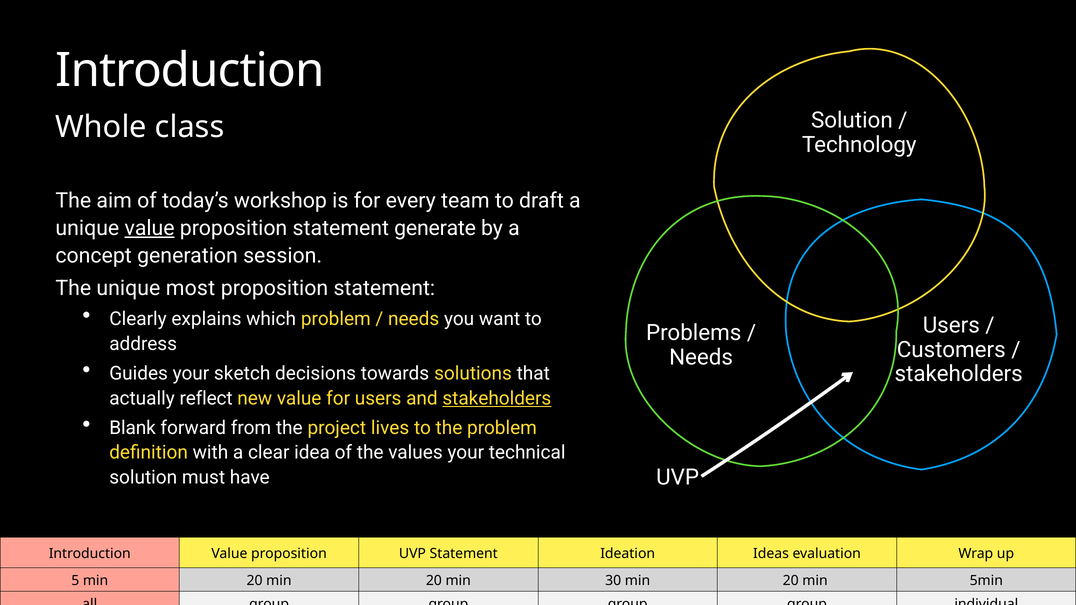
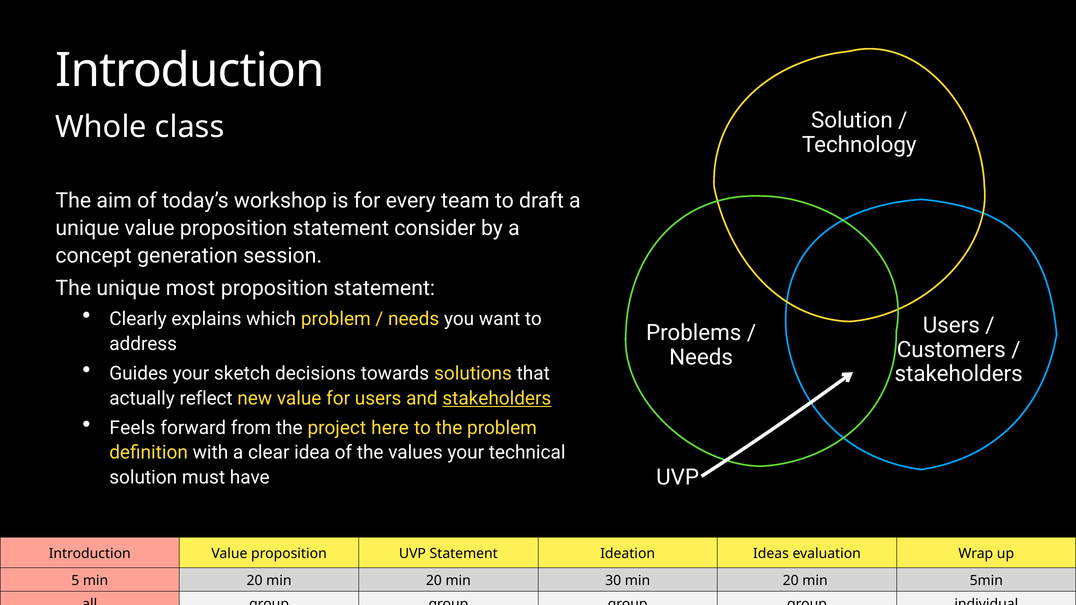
value at (150, 228) underline: present -> none
generate: generate -> consider
Blank: Blank -> Feels
lives: lives -> here
